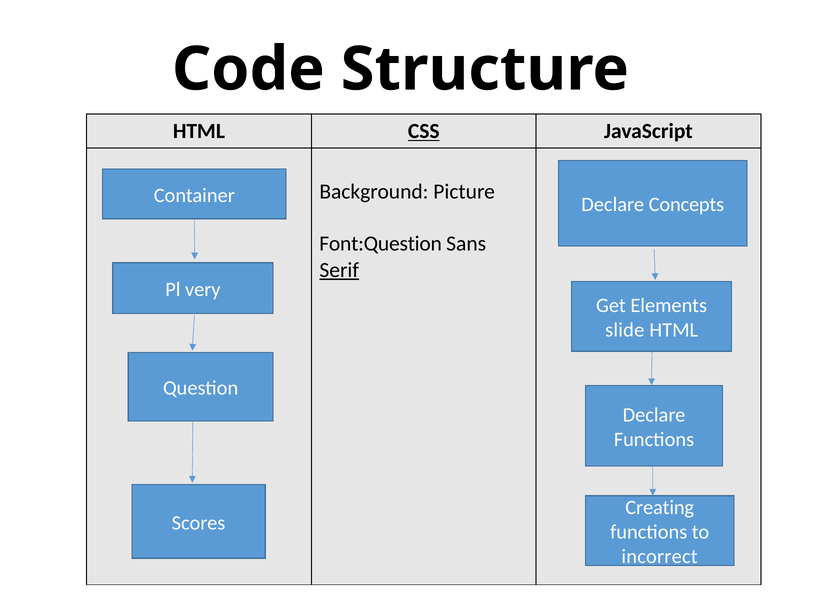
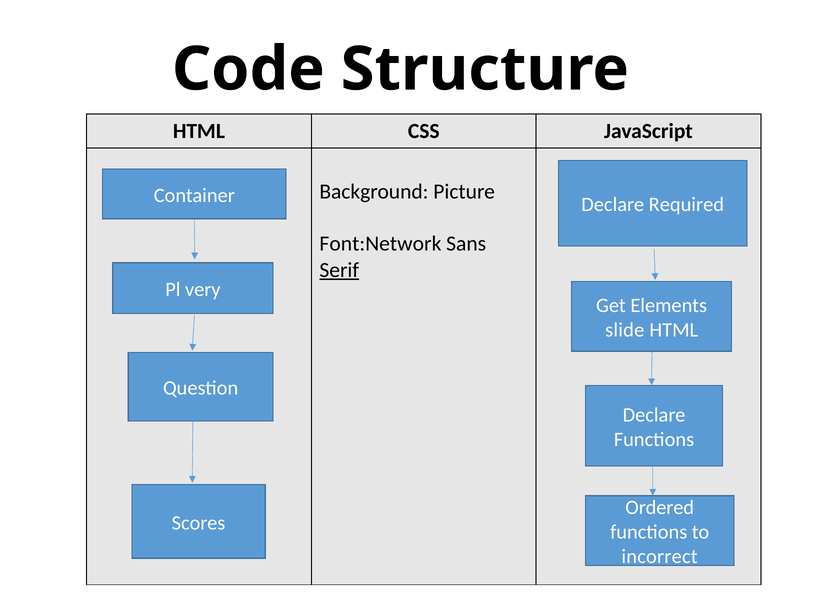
CSS underline: present -> none
Concepts: Concepts -> Required
Font:Question: Font:Question -> Font:Network
Creating: Creating -> Ordered
